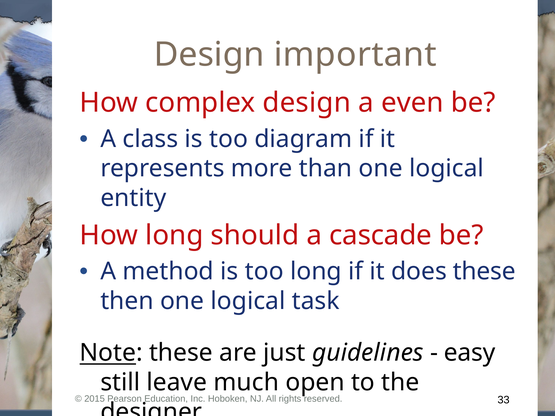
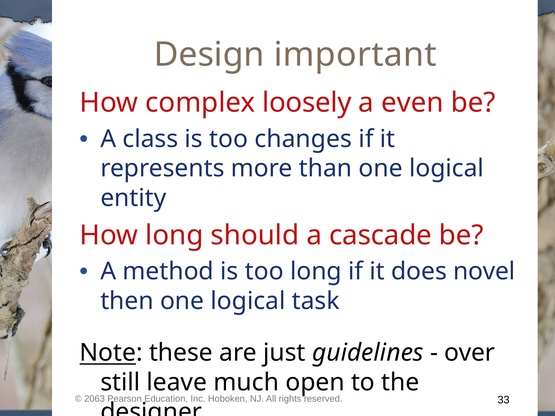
complex design: design -> loosely
diagram: diagram -> changes
does these: these -> novel
easy: easy -> over
2015: 2015 -> 2063
